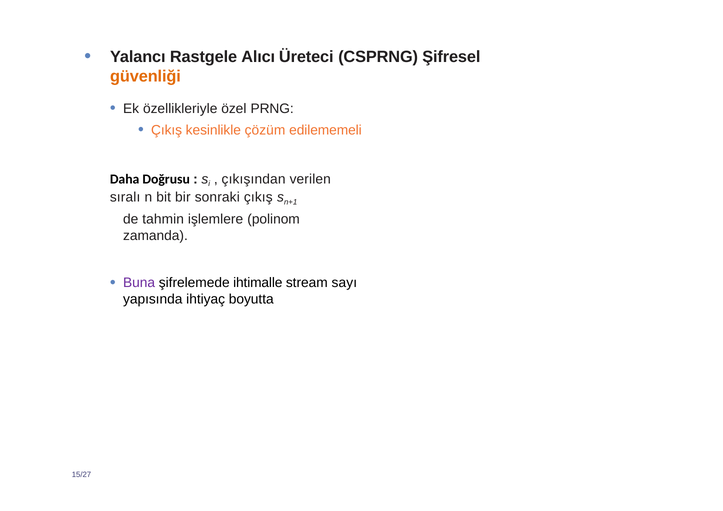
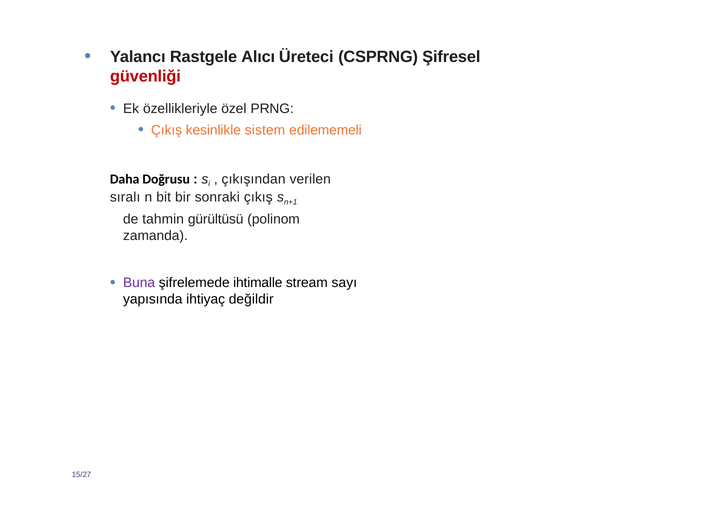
güvenliği colour: orange -> red
çözüm: çözüm -> sistem
işlemlere: işlemlere -> gürültüsü
boyutta: boyutta -> değildir
